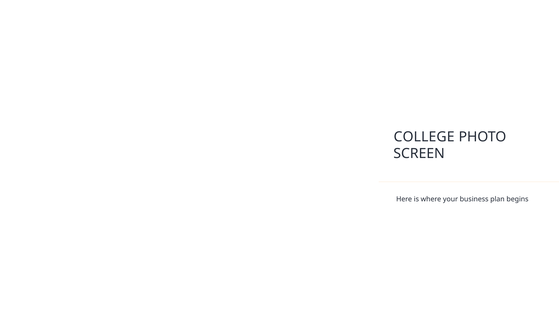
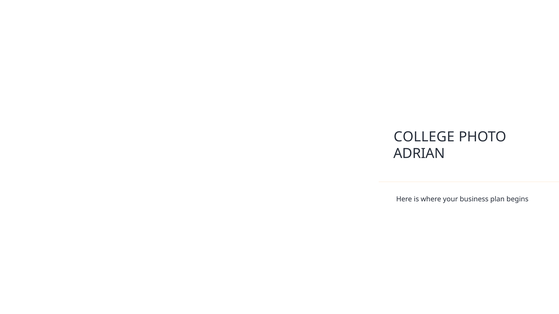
SCREEN: SCREEN -> ADRIAN
